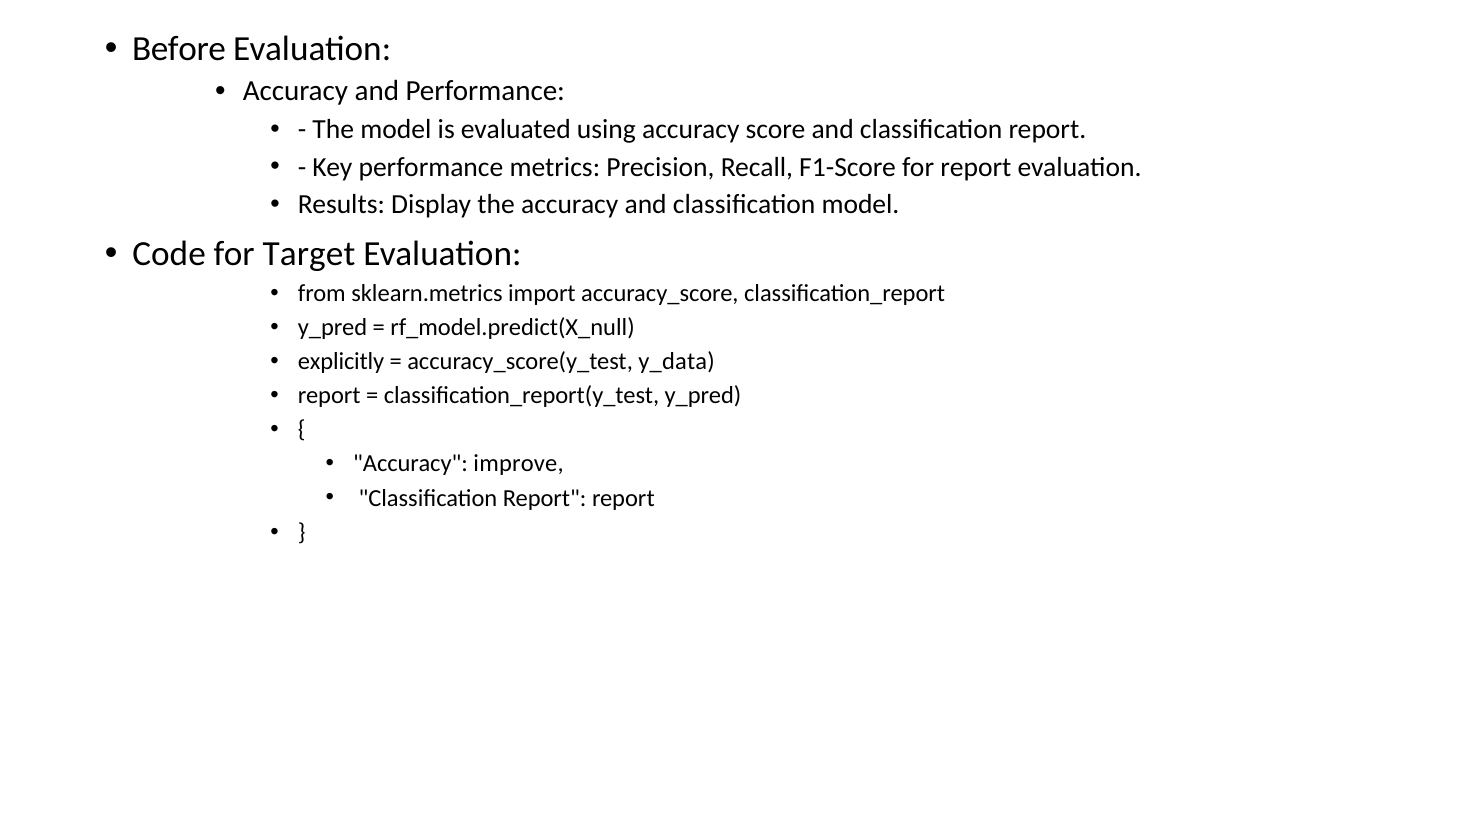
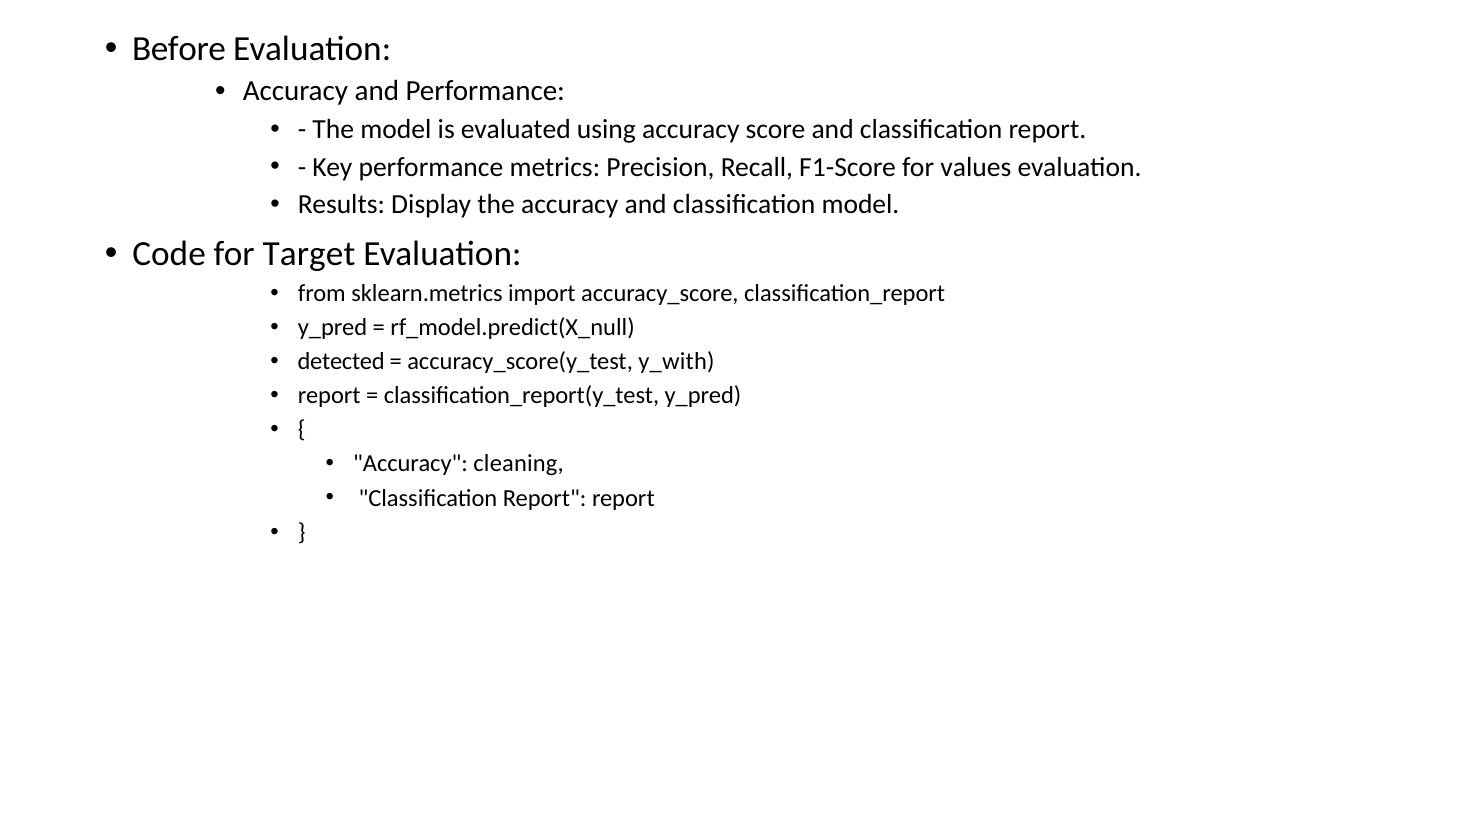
for report: report -> values
explicitly: explicitly -> detected
y_data: y_data -> y_with
improve: improve -> cleaning
